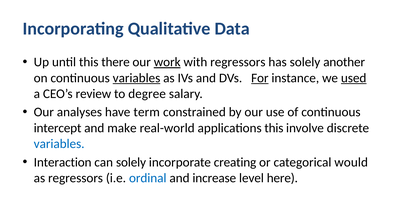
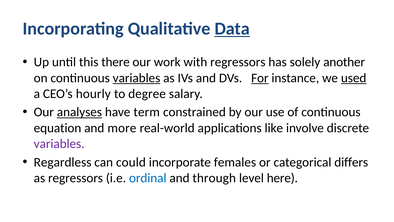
Data underline: none -> present
work underline: present -> none
review: review -> hourly
analyses underline: none -> present
intercept: intercept -> equation
make: make -> more
applications this: this -> like
variables at (59, 144) colour: blue -> purple
Interaction: Interaction -> Regardless
can solely: solely -> could
creating: creating -> females
would: would -> differs
increase: increase -> through
